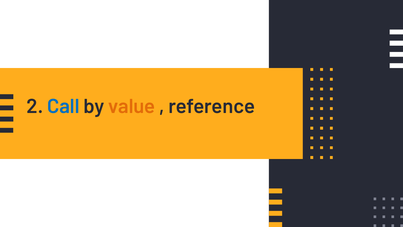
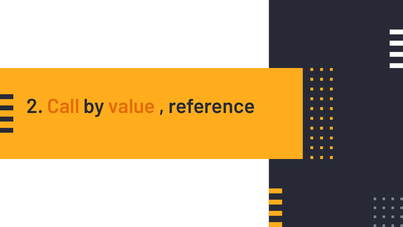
Call colour: blue -> orange
